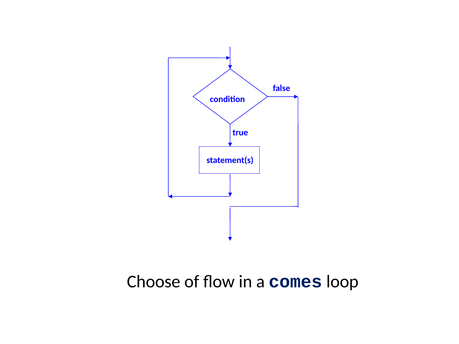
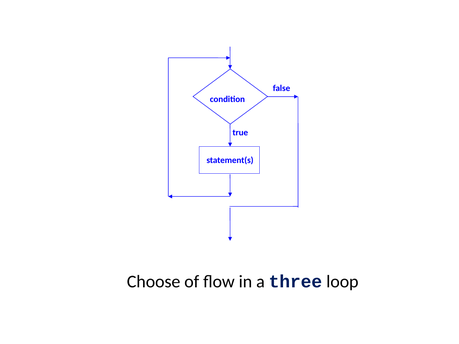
comes: comes -> three
